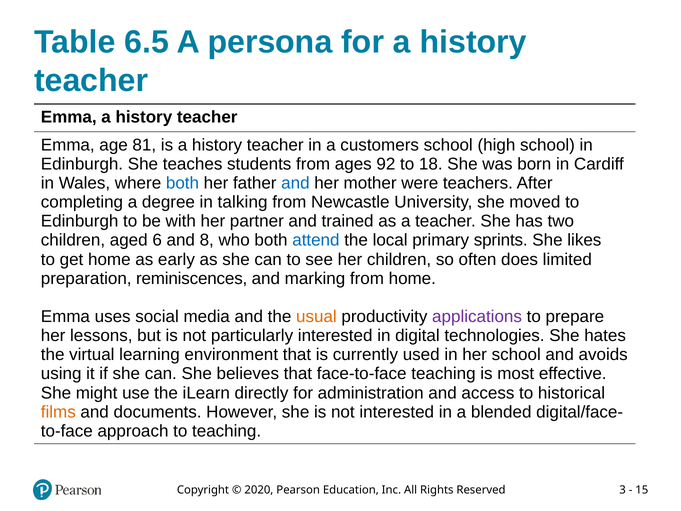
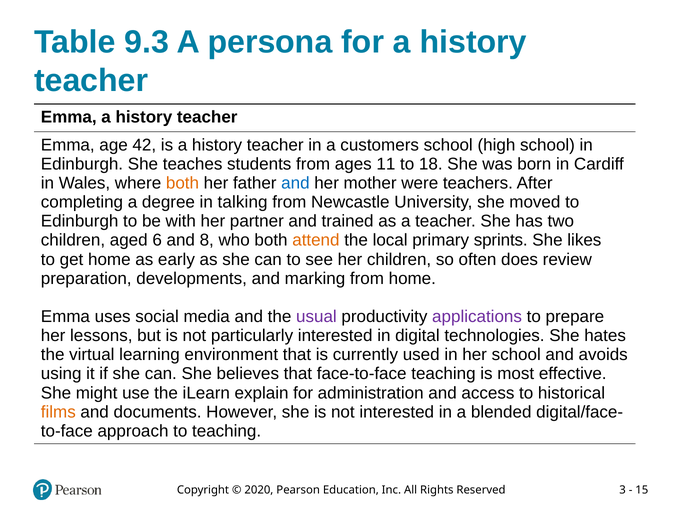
6.5: 6.5 -> 9.3
81: 81 -> 42
92: 92 -> 11
both at (182, 183) colour: blue -> orange
attend colour: blue -> orange
limited: limited -> review
reminiscences: reminiscences -> developments
usual colour: orange -> purple
directly: directly -> explain
